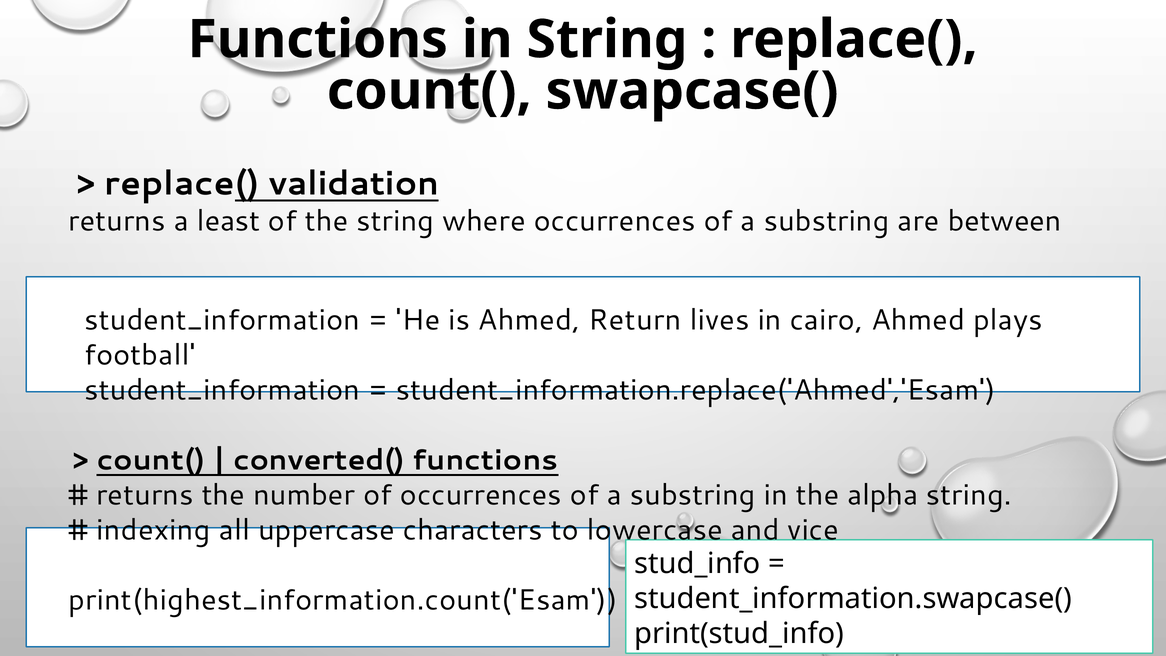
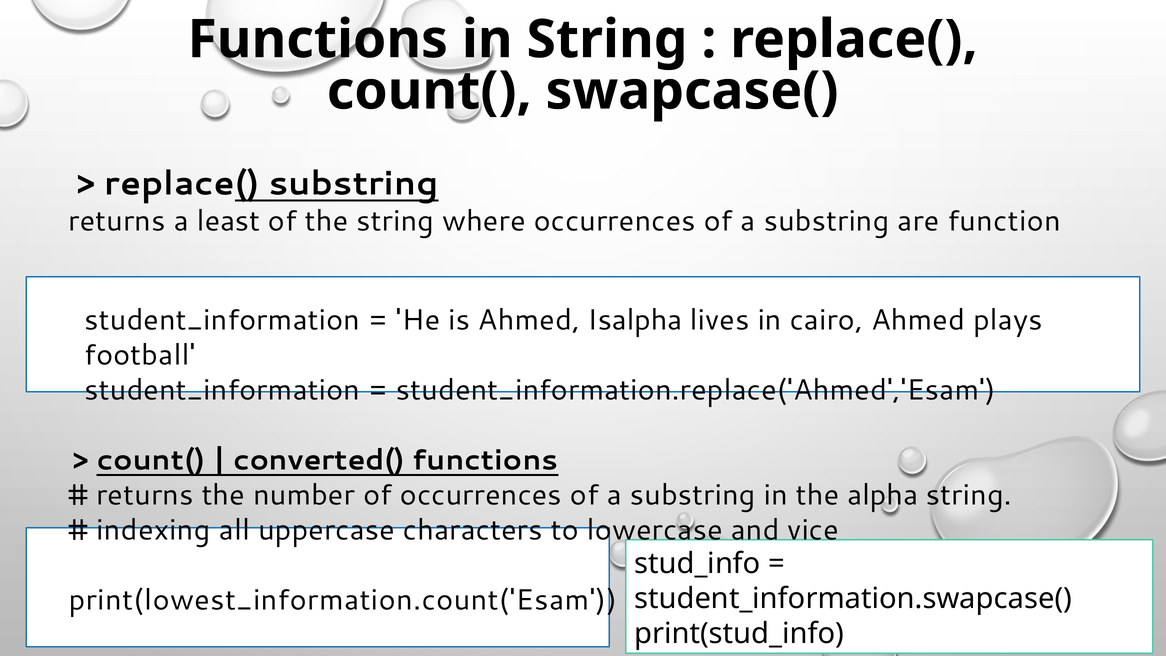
replace( validation: validation -> substring
between: between -> function
Return: Return -> Isalpha
print(highest_information.count('Esam: print(highest_information.count('Esam -> print(lowest_information.count('Esam
